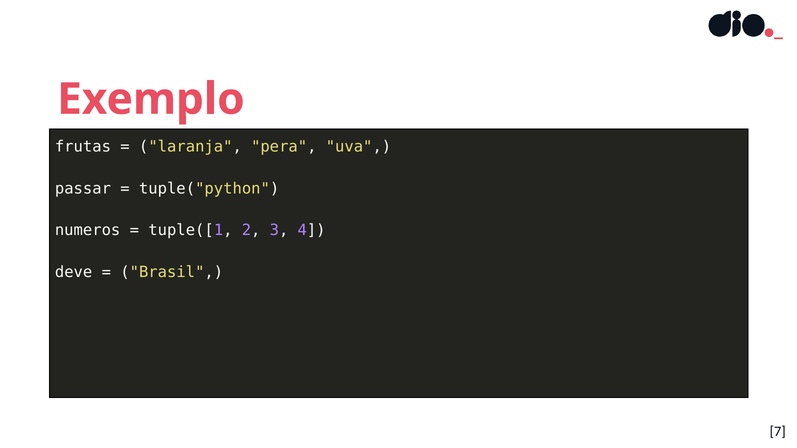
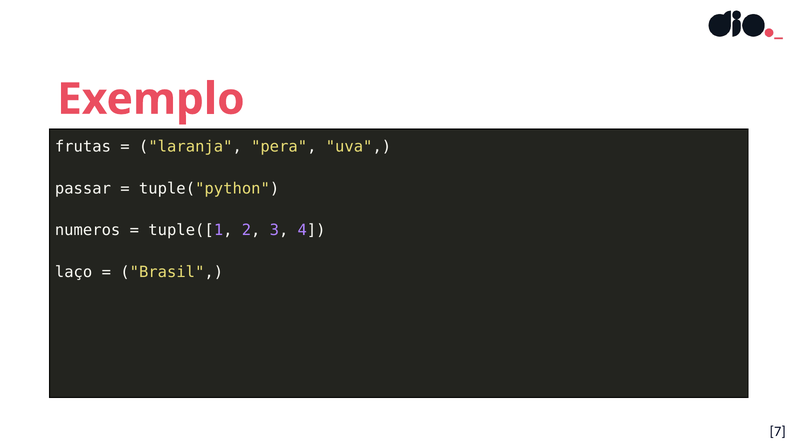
deve: deve -> laço
